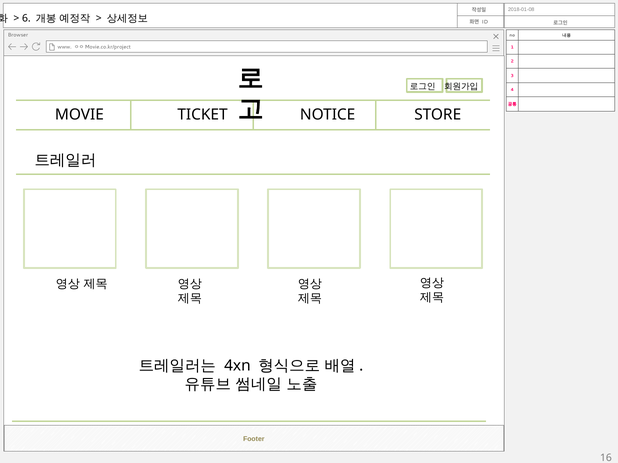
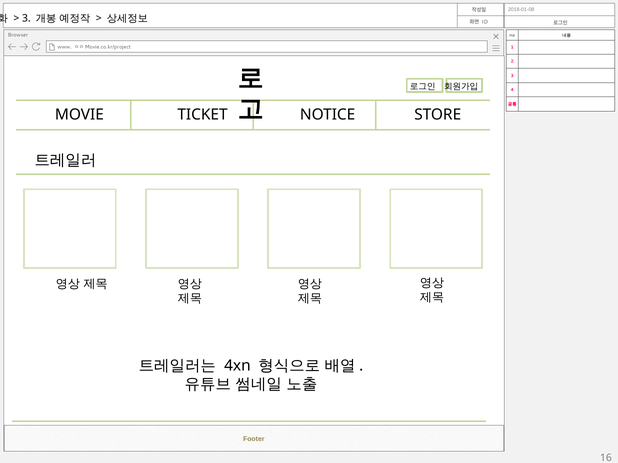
6 at (26, 19): 6 -> 3
